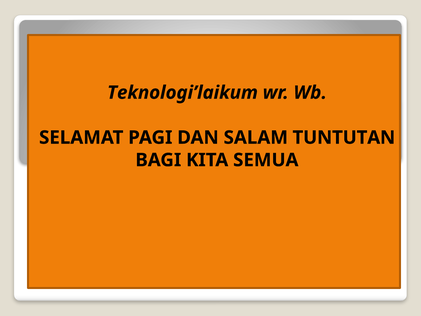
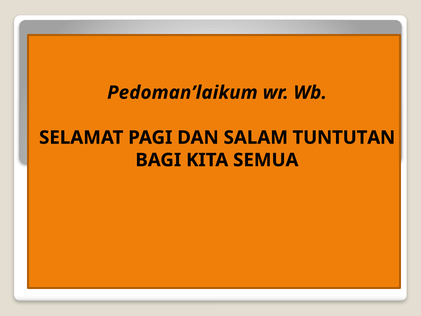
Teknologi’laikum: Teknologi’laikum -> Pedoman’laikum
